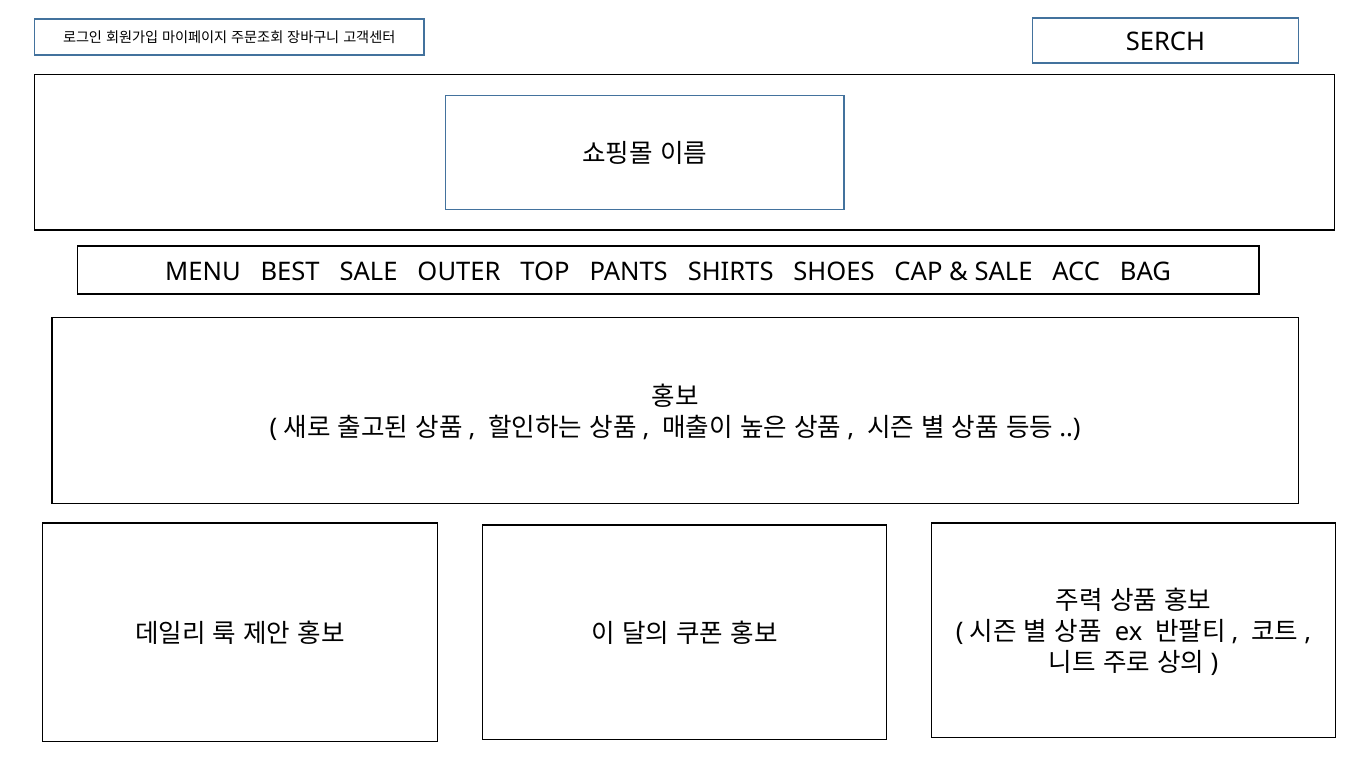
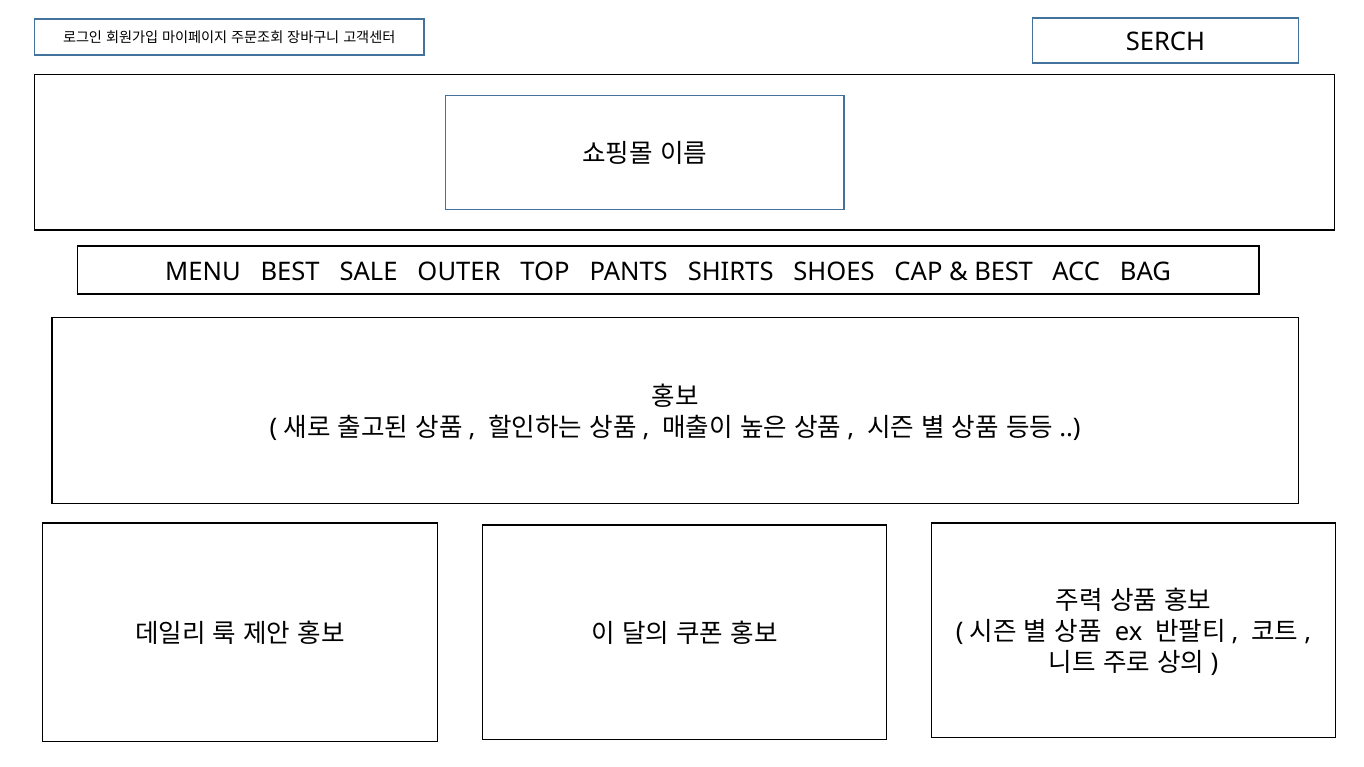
SALE at (1004, 272): SALE -> BEST
